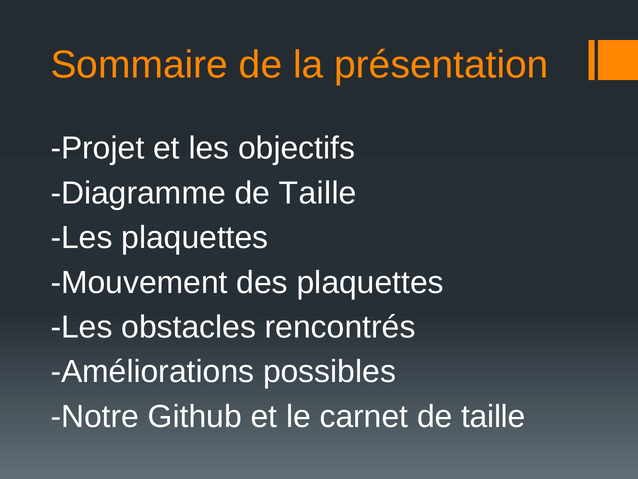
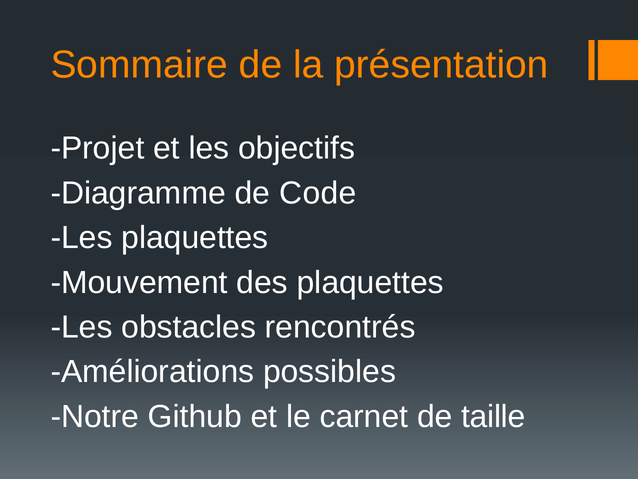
Diagramme de Taille: Taille -> Code
